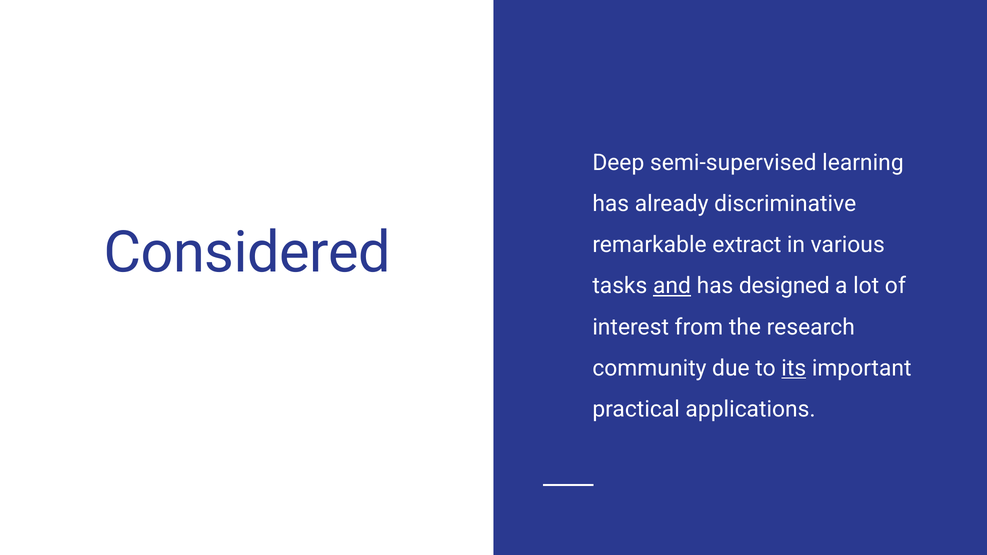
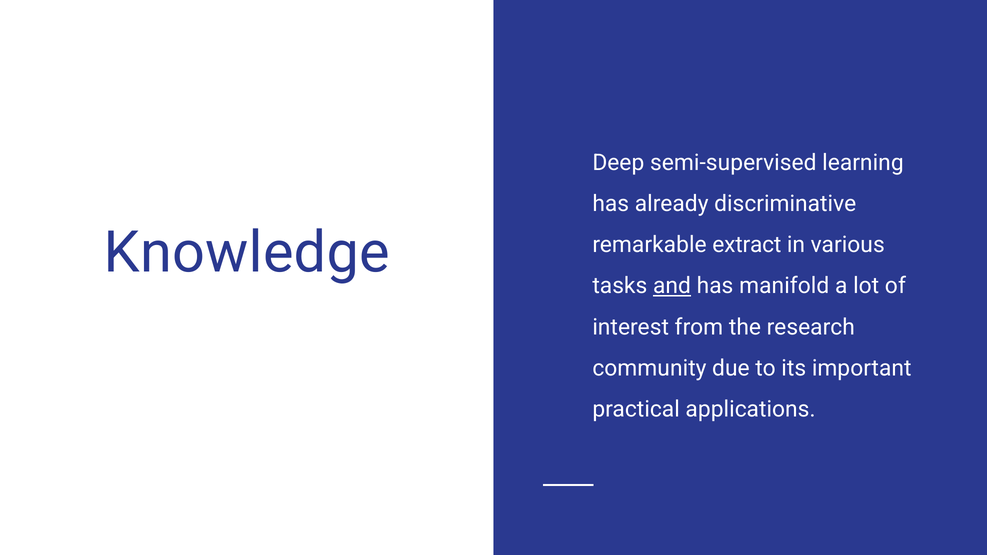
Considered: Considered -> Knowledge
designed: designed -> manifold
its underline: present -> none
